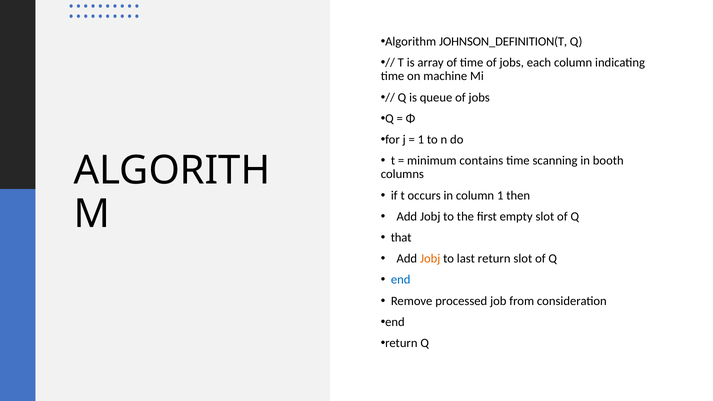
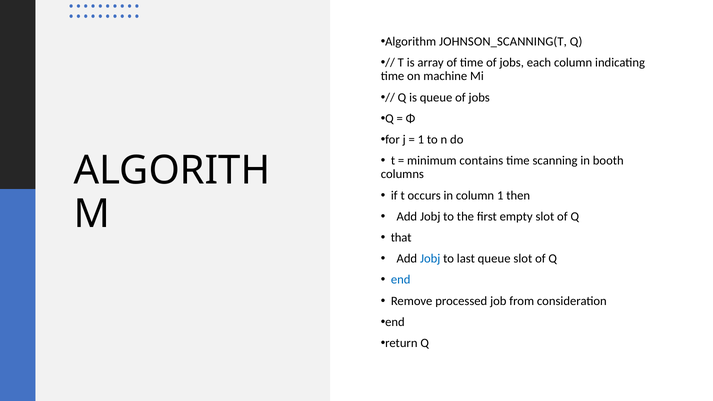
JOHNSON_DEFINITION(T: JOHNSON_DEFINITION(T -> JOHNSON_SCANNING(T
Jobj at (430, 259) colour: orange -> blue
last return: return -> queue
